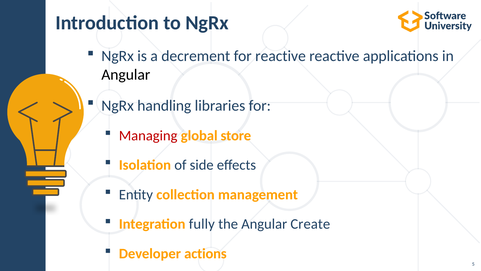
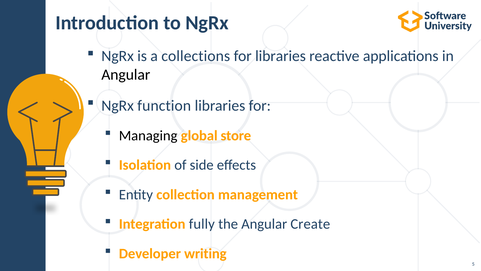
decrement: decrement -> collections
for reactive: reactive -> libraries
handling: handling -> function
Managing colour: red -> black
actions: actions -> writing
